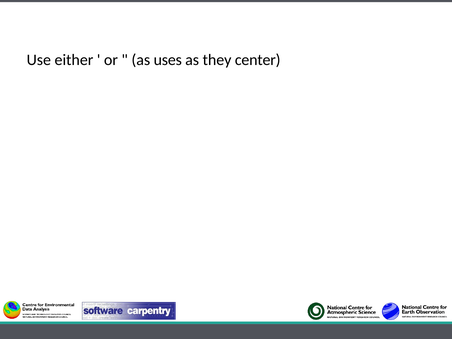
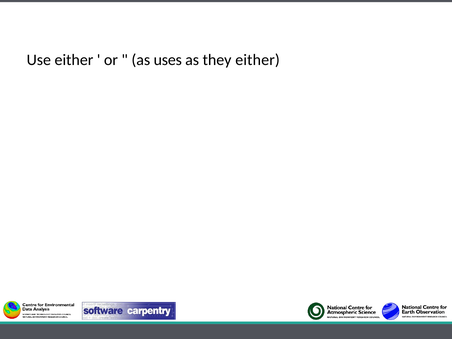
they center: center -> either
